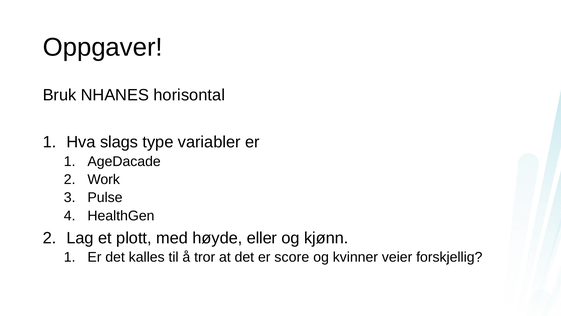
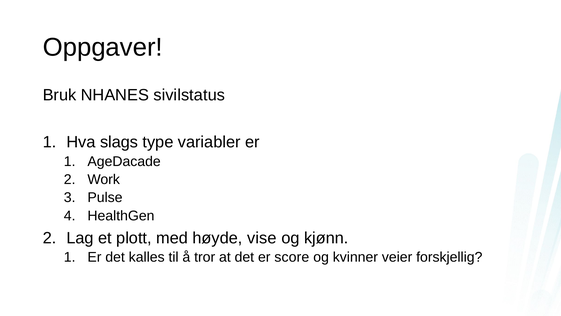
horisontal: horisontal -> sivilstatus
eller: eller -> vise
